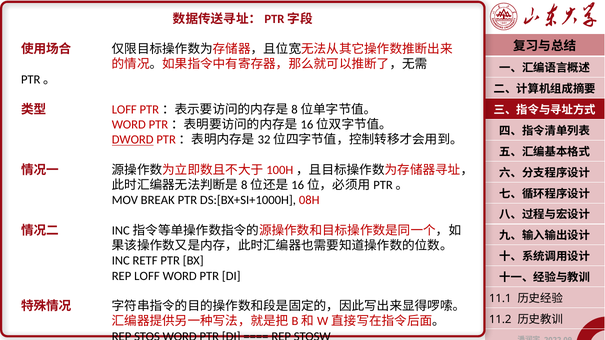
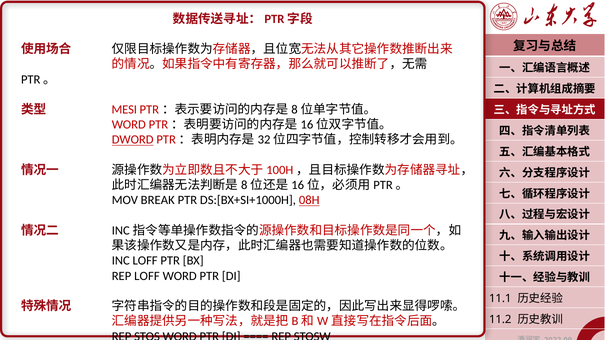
LOFF at (124, 110): LOFF -> MESI
08H underline: none -> present
INC RETF: RETF -> LOFF
